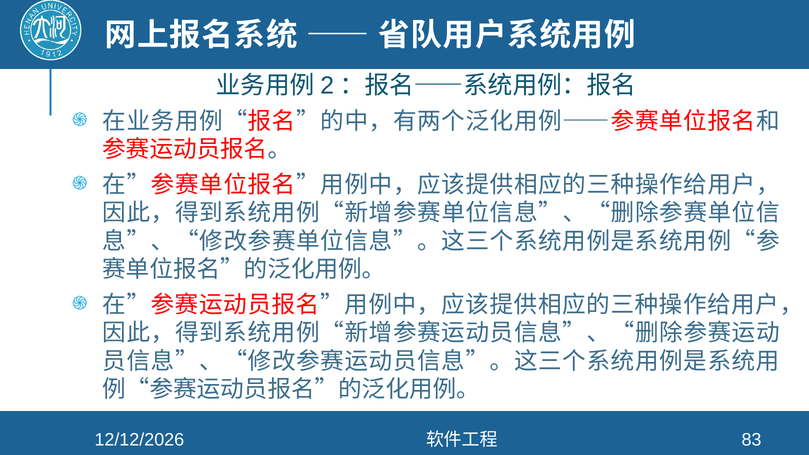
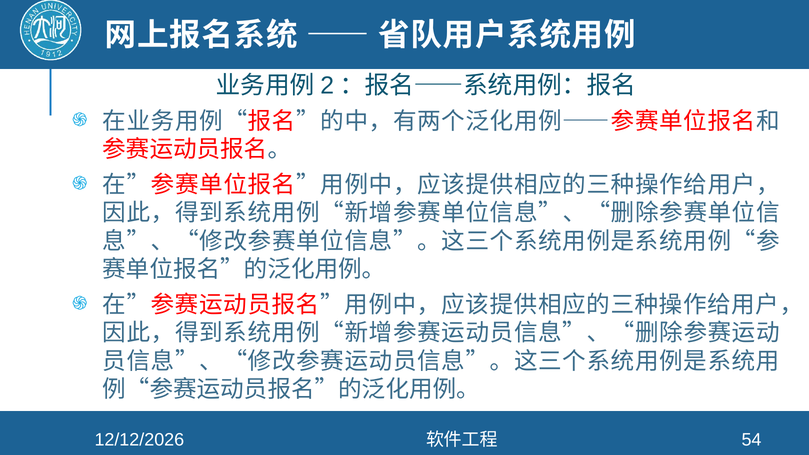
83: 83 -> 54
